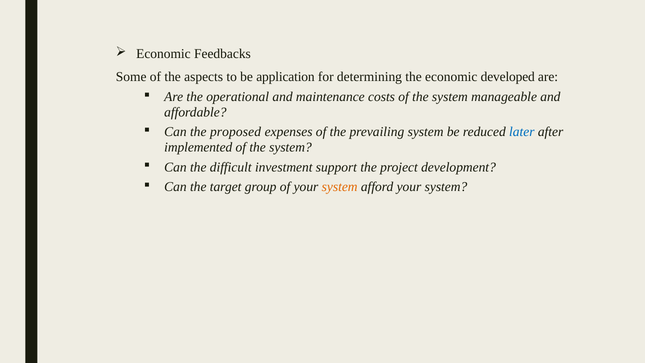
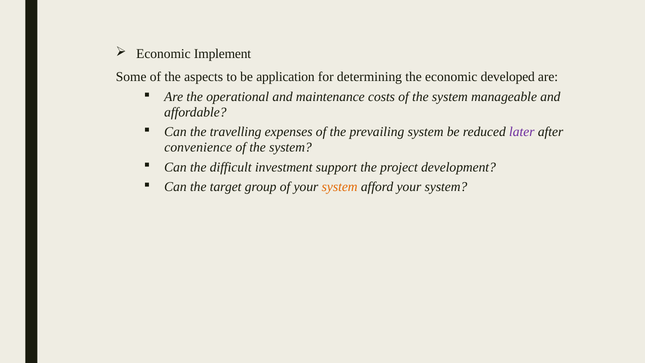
Feedbacks: Feedbacks -> Implement
proposed: proposed -> travelling
later colour: blue -> purple
implemented: implemented -> convenience
